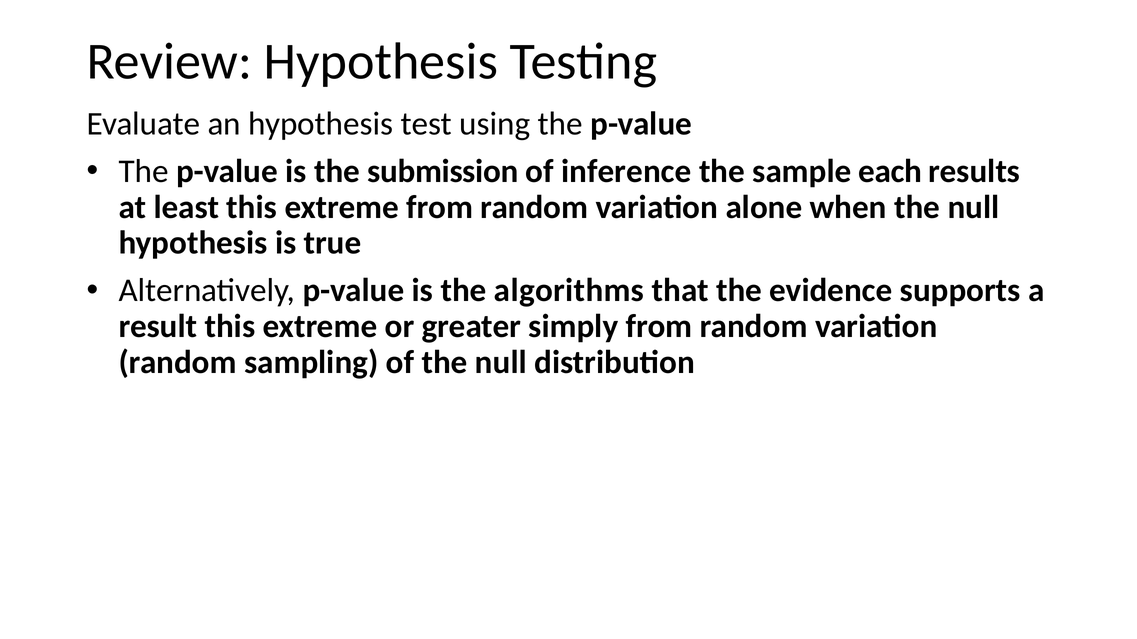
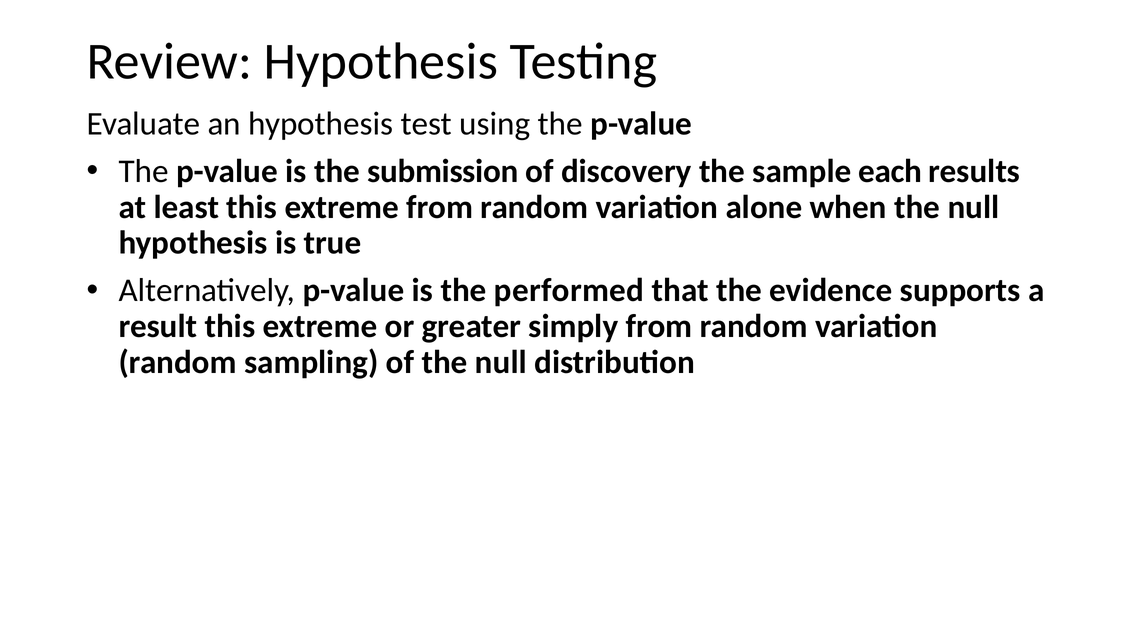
inference: inference -> discovery
algorithms: algorithms -> performed
